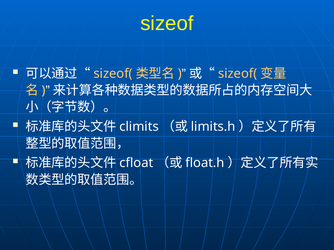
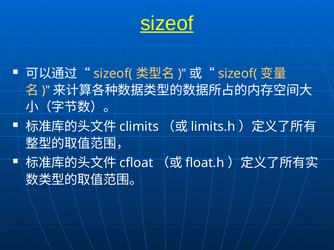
sizeof underline: none -> present
